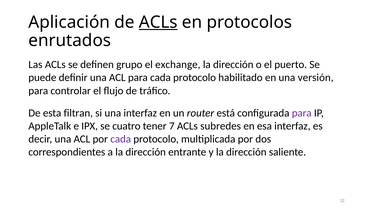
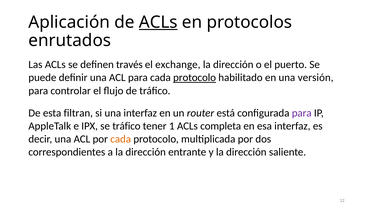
grupo: grupo -> través
protocolo at (195, 78) underline: none -> present
se cuatro: cuatro -> tráfico
7: 7 -> 1
subredes: subredes -> completa
cada at (121, 139) colour: purple -> orange
